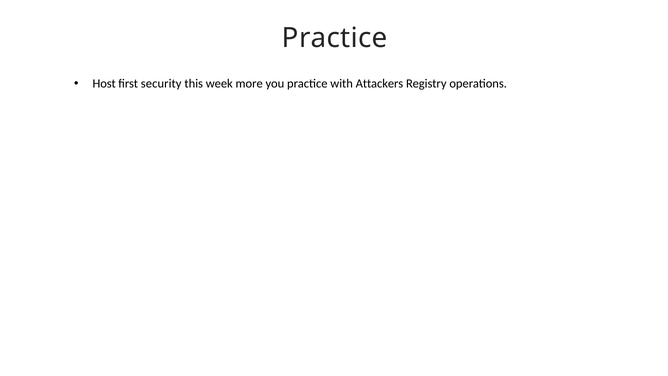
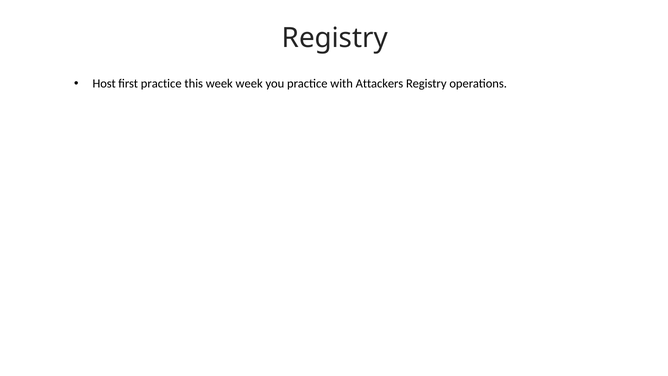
Practice at (335, 38): Practice -> Registry
first security: security -> practice
week more: more -> week
